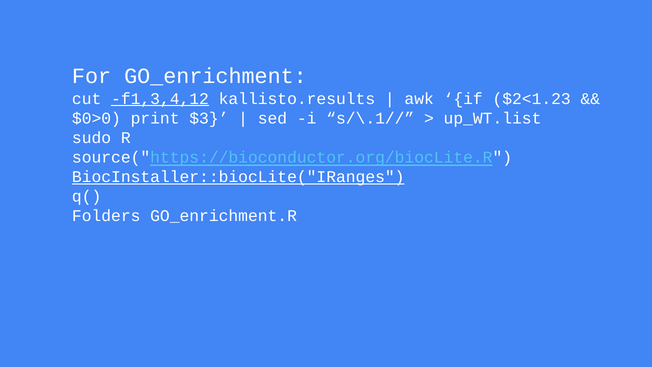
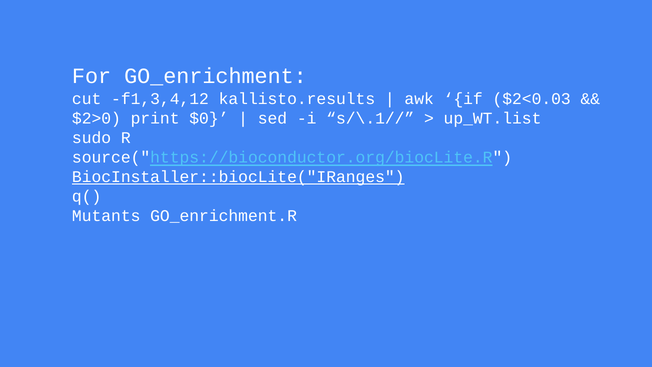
f1,3,4,12 underline: present -> none
$2<1.23: $2<1.23 -> $2<0.03
$0>0: $0>0 -> $2>0
$3: $3 -> $0
Folders: Folders -> Mutants
